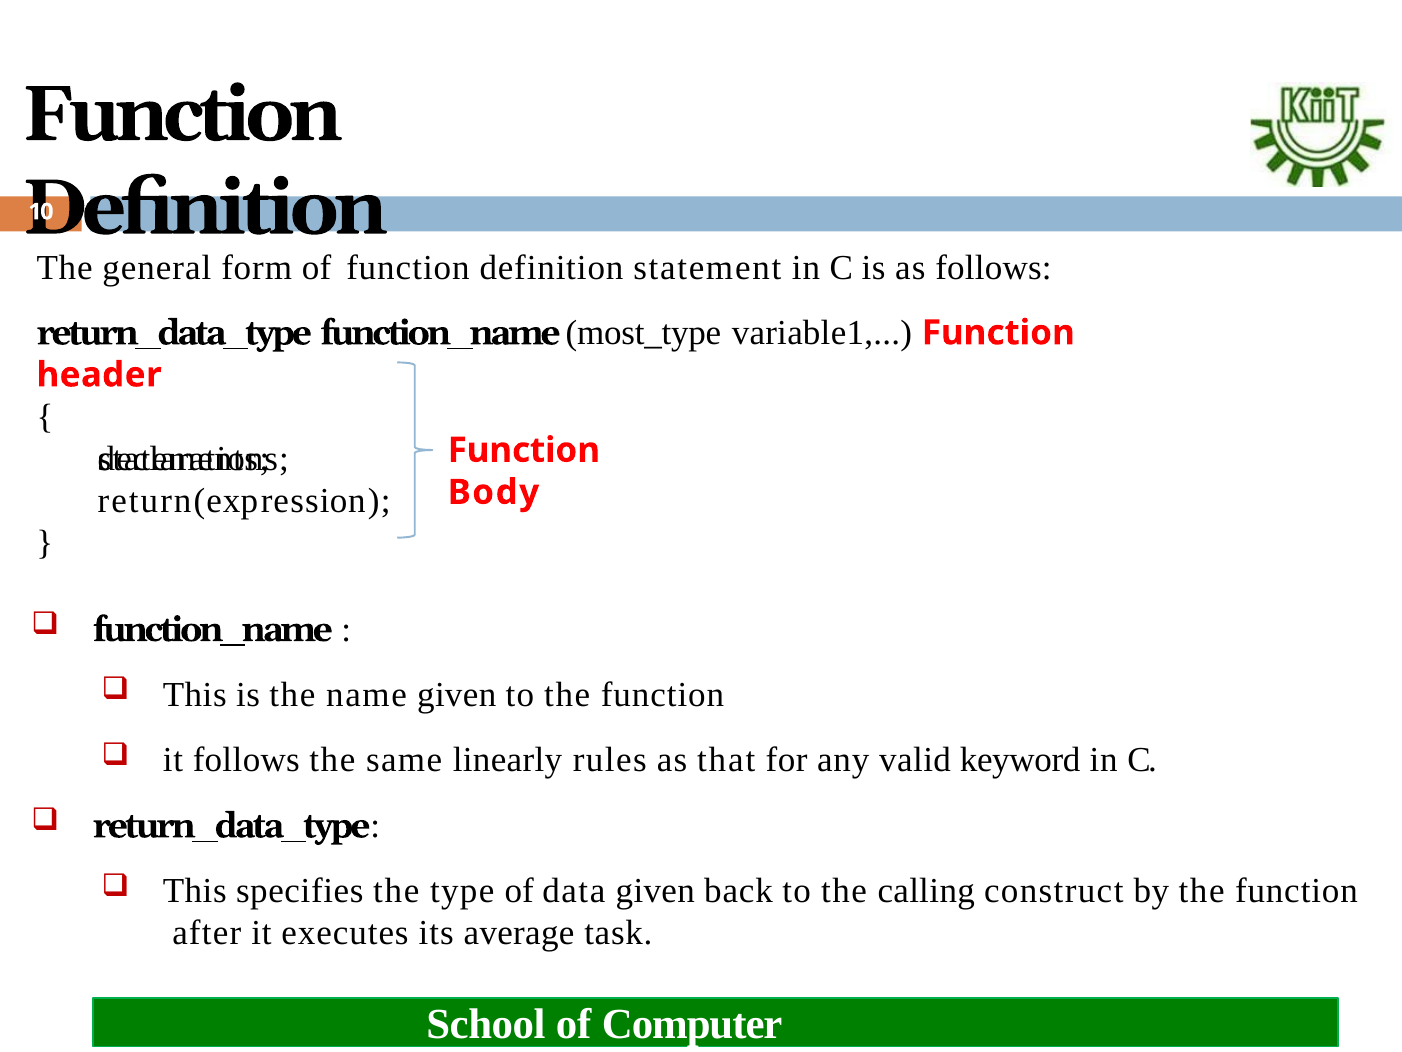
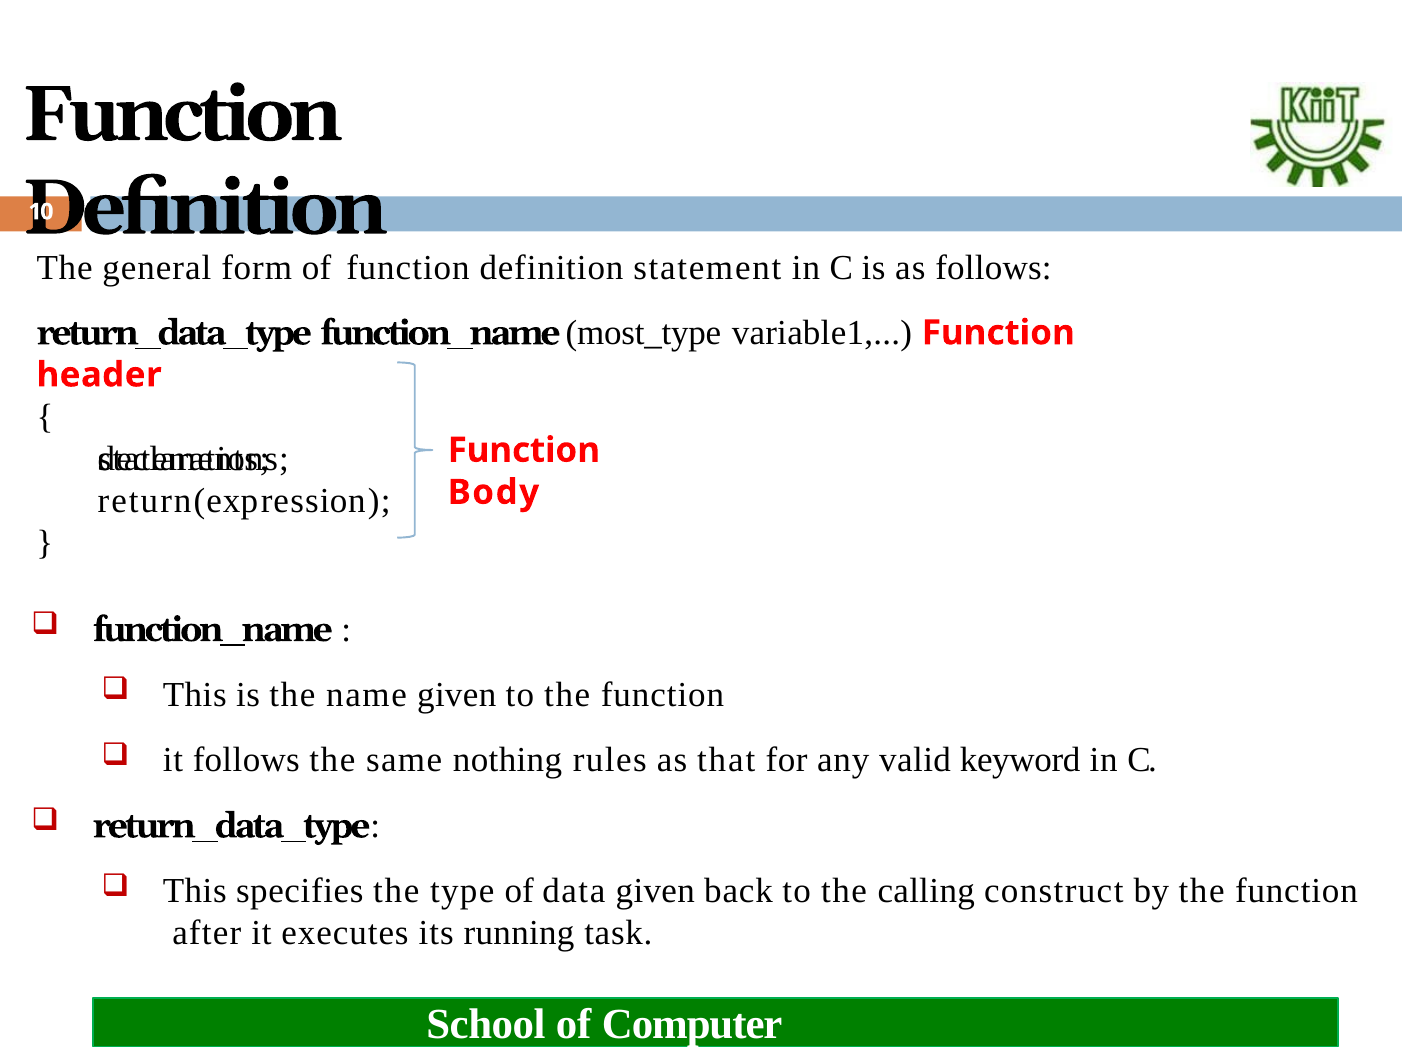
linearly: linearly -> nothing
average: average -> running
